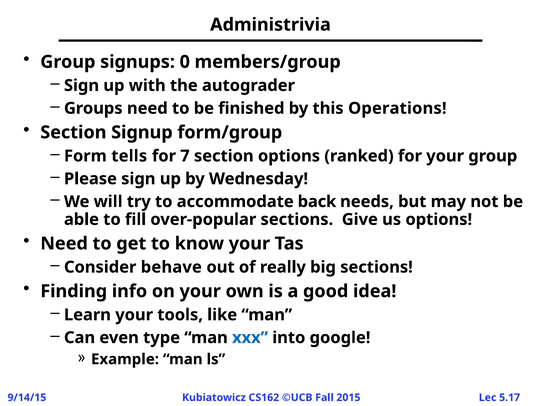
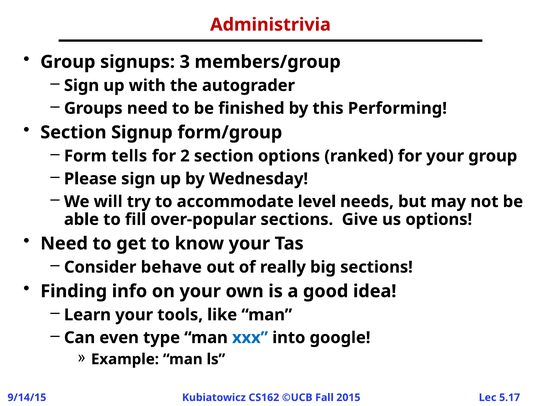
Administrivia colour: black -> red
0: 0 -> 3
Operations: Operations -> Performing
7: 7 -> 2
back: back -> level
